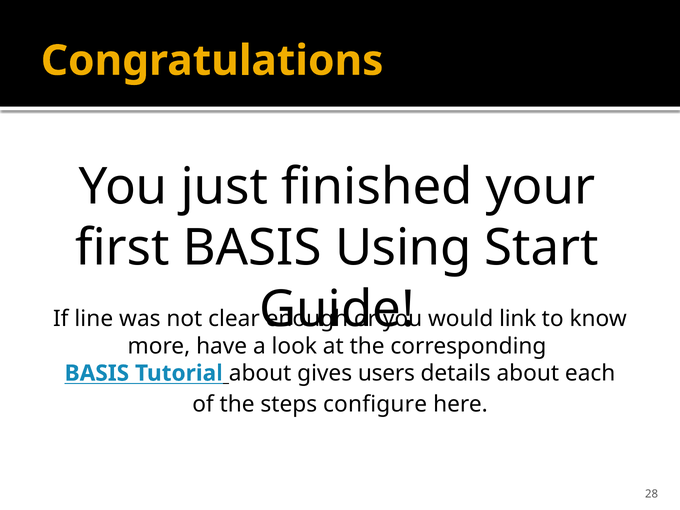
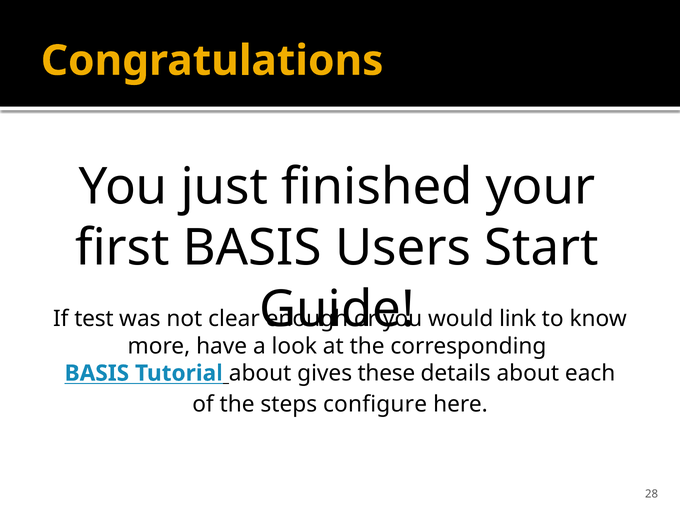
Using: Using -> Users
line: line -> test
users: users -> these
